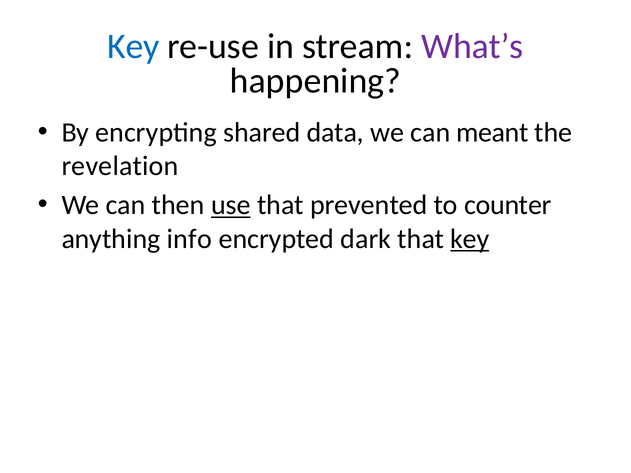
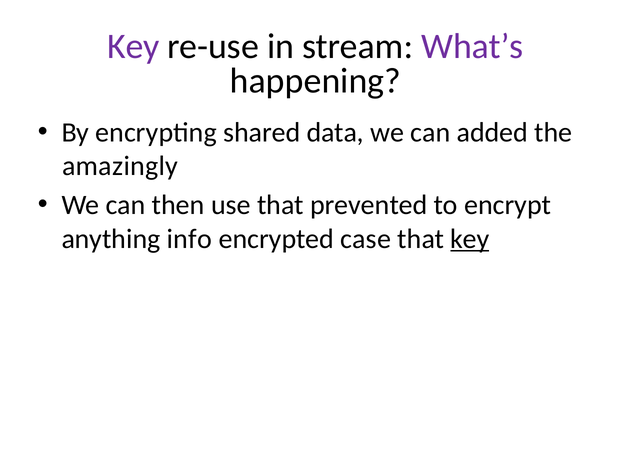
Key at (133, 47) colour: blue -> purple
meant: meant -> added
revelation: revelation -> amazingly
use underline: present -> none
counter: counter -> encrypt
dark: dark -> case
